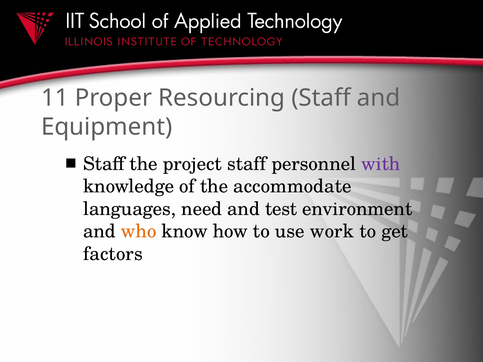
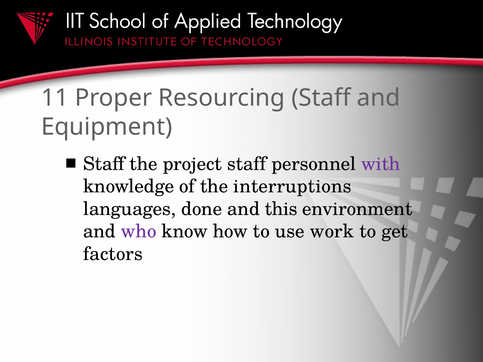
accommodate: accommodate -> interruptions
need: need -> done
test: test -> this
who colour: orange -> purple
